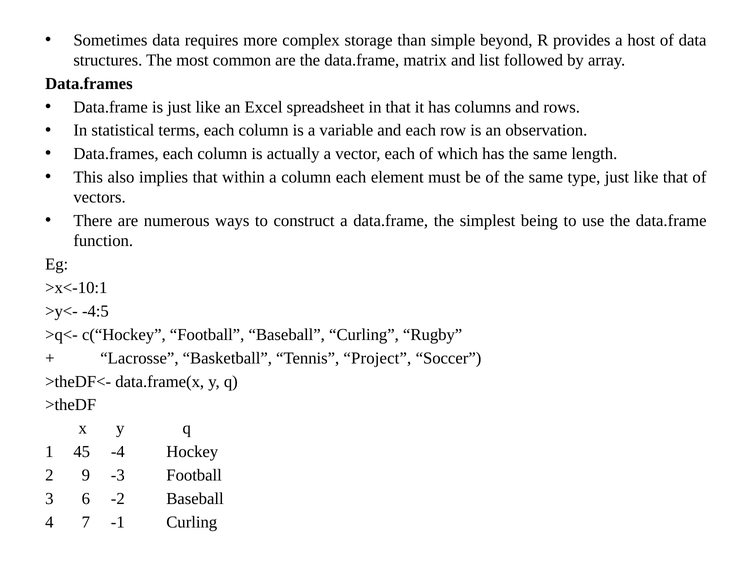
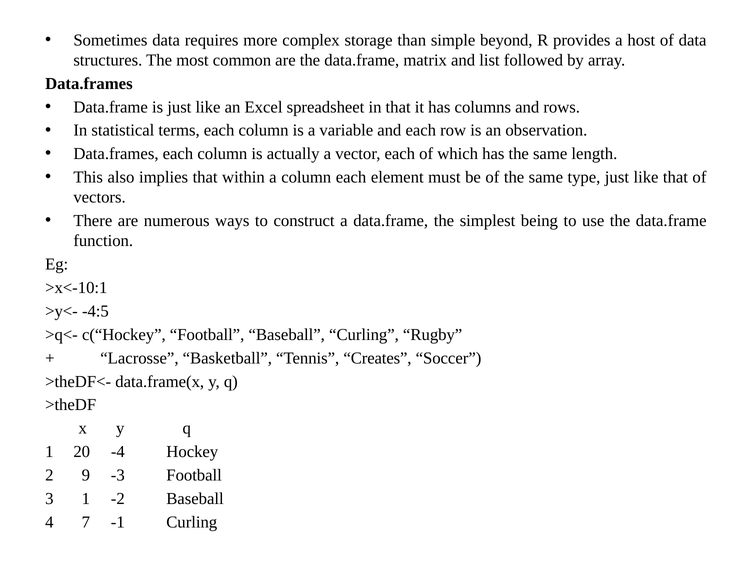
Project: Project -> Creates
45: 45 -> 20
6 at (86, 498): 6 -> 1
